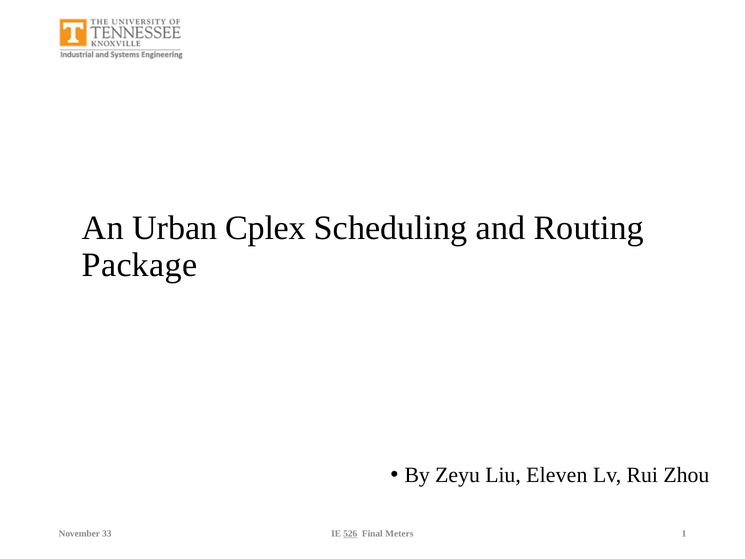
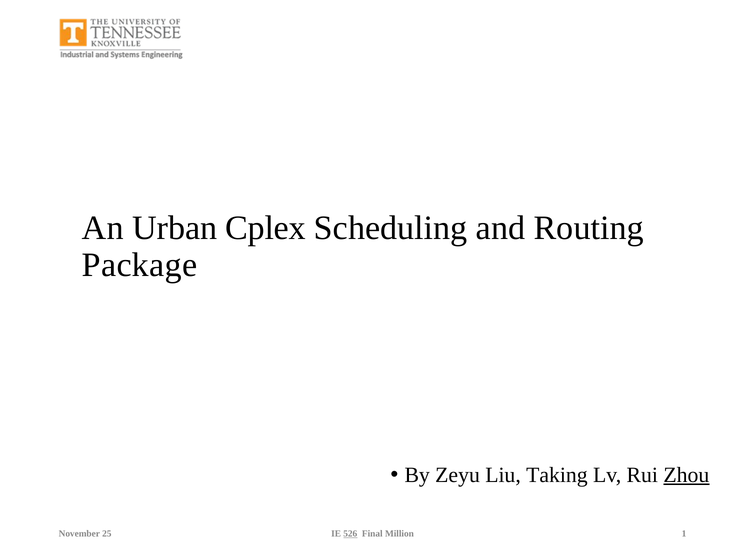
Eleven: Eleven -> Taking
Zhou underline: none -> present
33: 33 -> 25
Meters: Meters -> Million
